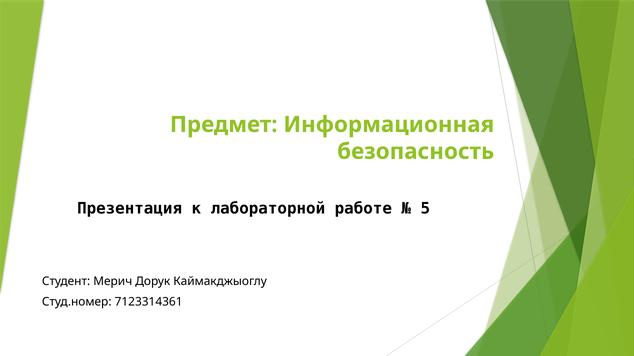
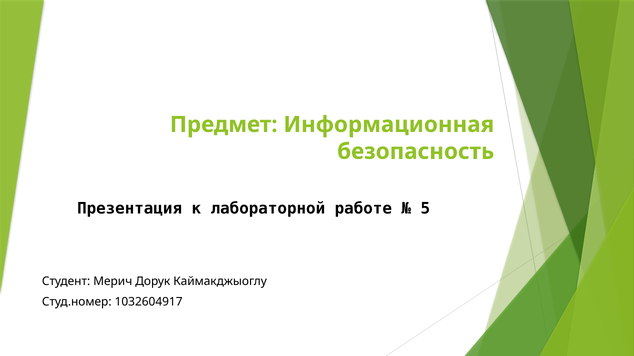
7123314361: 7123314361 -> 1032604917
